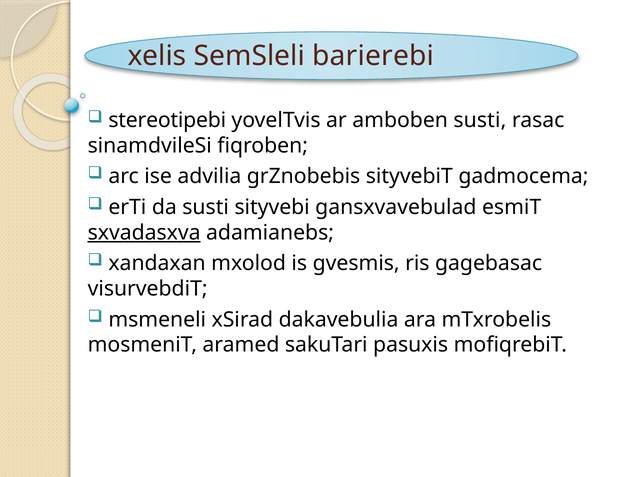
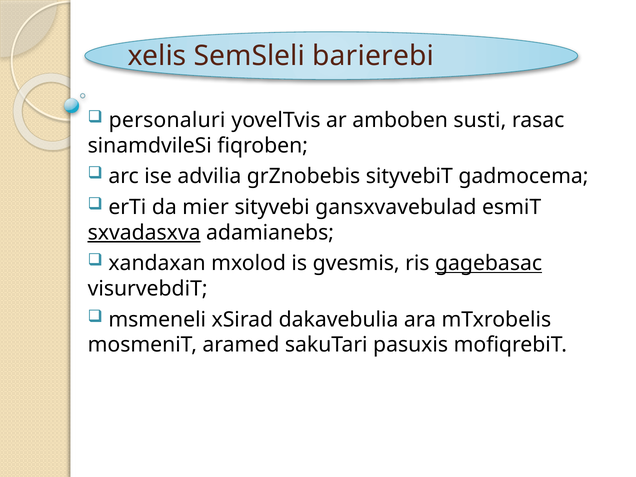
stereotipebi: stereotipebi -> personaluri
da susti: susti -> mier
gagebasac underline: none -> present
